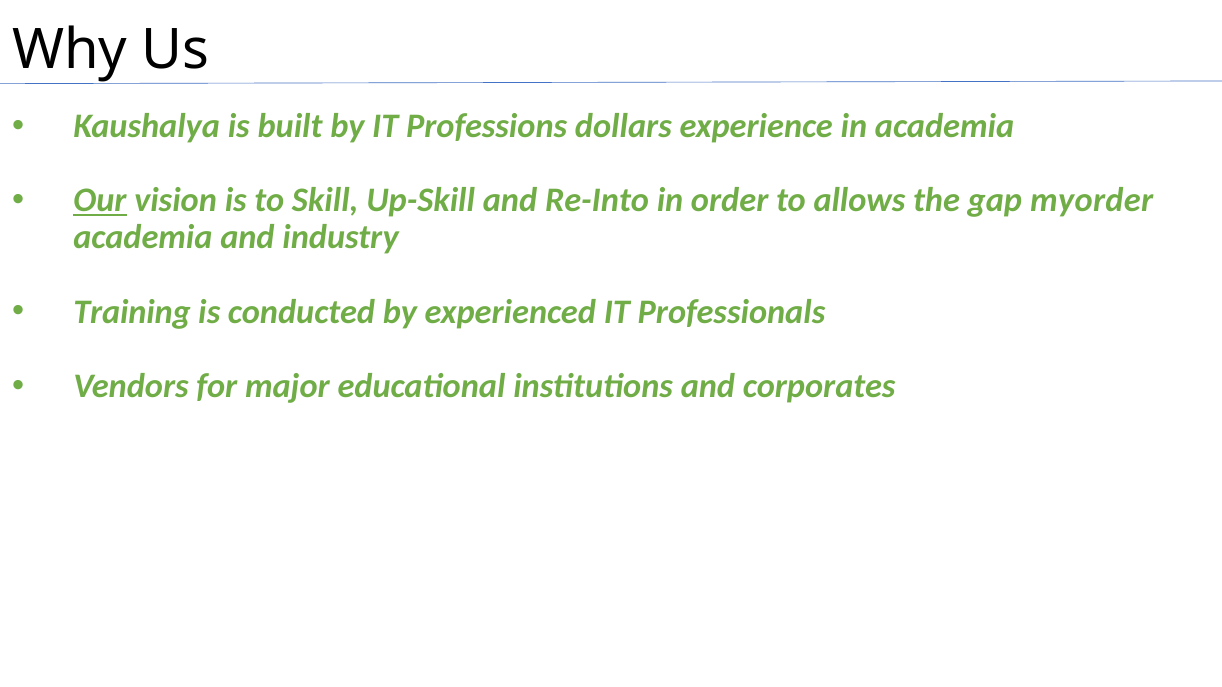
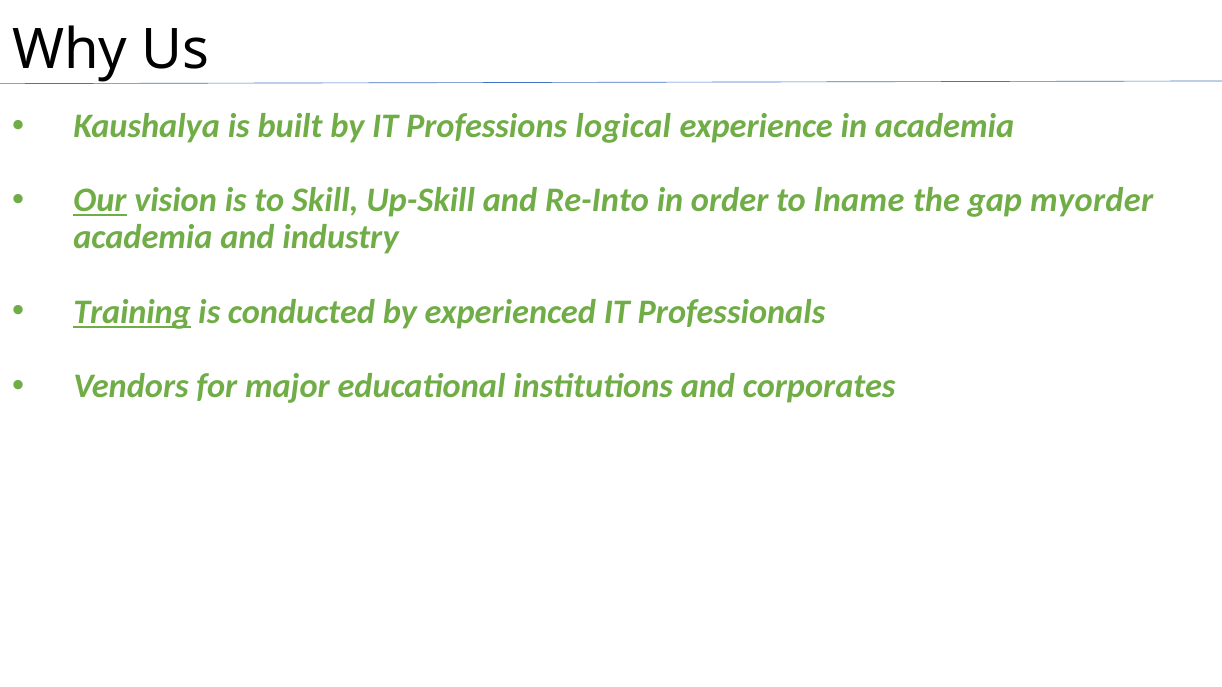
dollars: dollars -> logical
allows: allows -> lname
Training underline: none -> present
